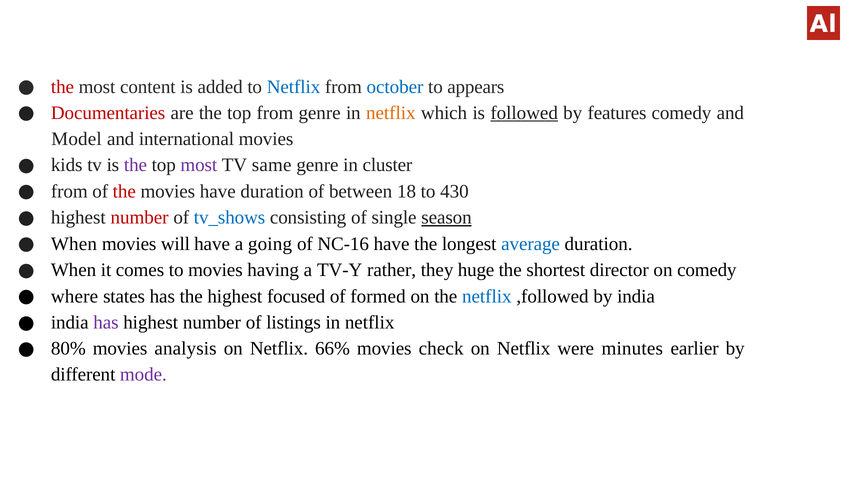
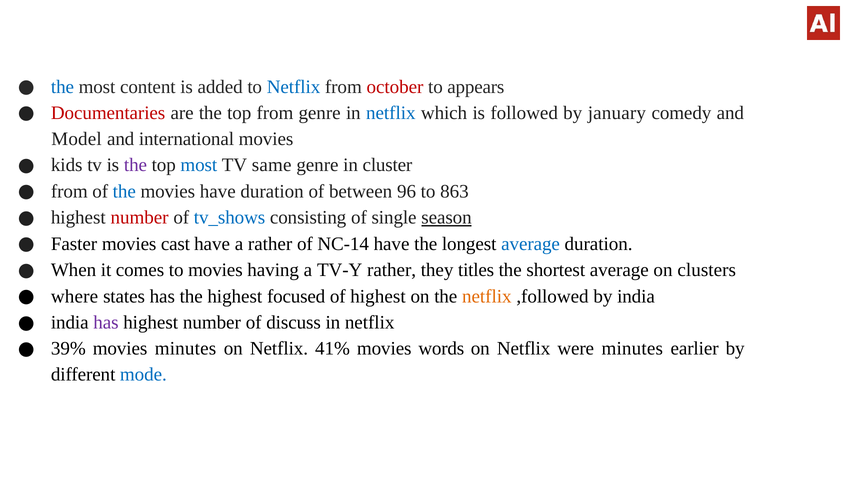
the at (62, 87) colour: red -> blue
october colour: blue -> red
netflix at (391, 113) colour: orange -> blue
followed underline: present -> none
features: features -> january
most at (199, 165) colour: purple -> blue
the at (124, 192) colour: red -> blue
18: 18 -> 96
430: 430 -> 863
When at (74, 244): When -> Faster
will: will -> cast
a going: going -> rather
NC-16: NC-16 -> NC-14
huge: huge -> titles
shortest director: director -> average
on comedy: comedy -> clusters
of formed: formed -> highest
netflix at (487, 297) colour: blue -> orange
listings: listings -> discuss
80%: 80% -> 39%
movies analysis: analysis -> minutes
66%: 66% -> 41%
check: check -> words
mode colour: purple -> blue
